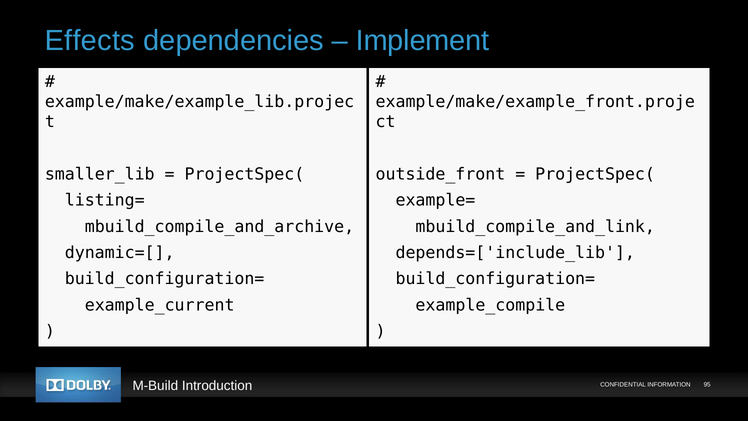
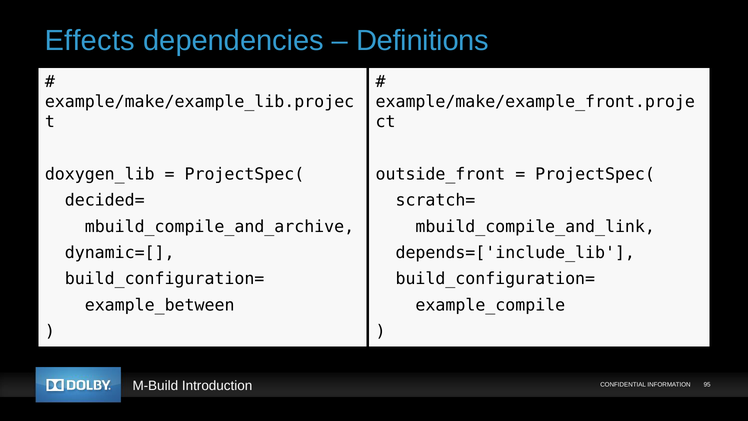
Implement: Implement -> Definitions
smaller_lib: smaller_lib -> doxygen_lib
listing=: listing= -> decided=
example=: example= -> scratch=
example_current: example_current -> example_between
